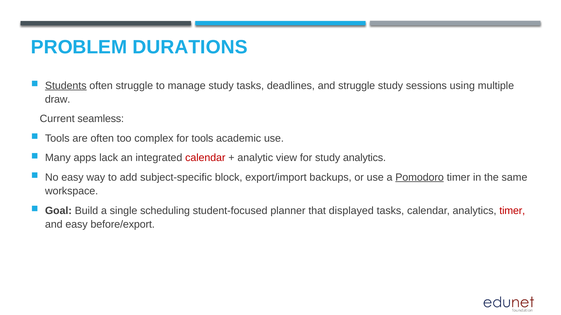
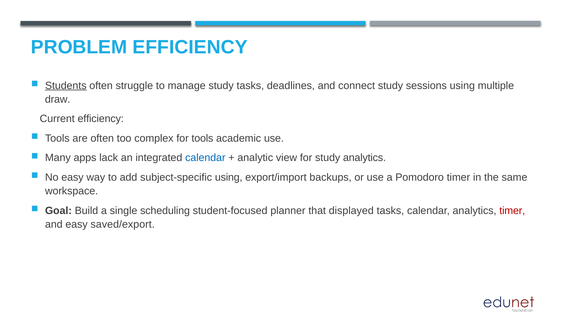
PROBLEM DURATIONS: DURATIONS -> EFFICIENCY
and struggle: struggle -> connect
Current seamless: seamless -> efficiency
calendar at (205, 158) colour: red -> blue
subject-specific block: block -> using
Pomodoro underline: present -> none
before/export: before/export -> saved/export
